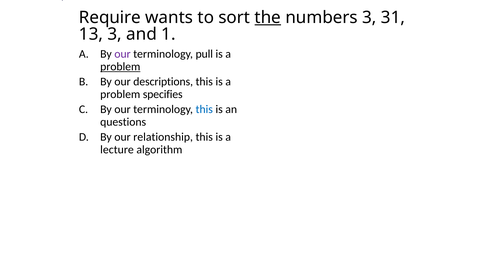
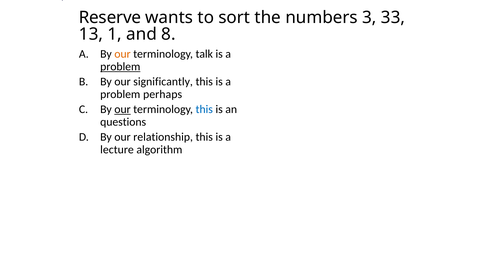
Require: Require -> Reserve
the underline: present -> none
31: 31 -> 33
13 3: 3 -> 1
1: 1 -> 8
our at (123, 54) colour: purple -> orange
pull: pull -> talk
descriptions: descriptions -> significantly
specifies: specifies -> perhaps
our at (123, 109) underline: none -> present
